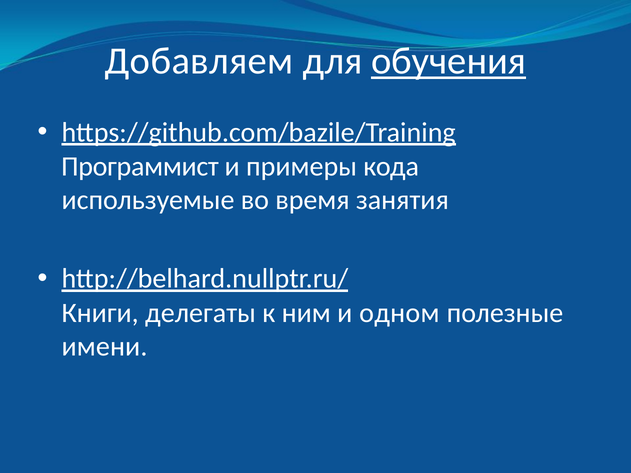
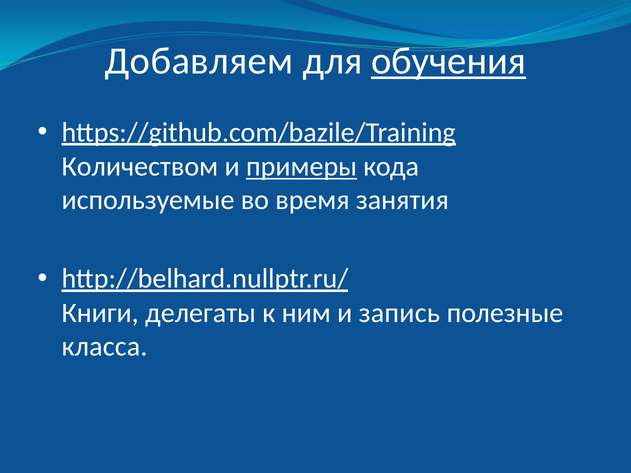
Программист: Программист -> Количеством
примеры underline: none -> present
одном: одном -> запись
имени: имени -> класса
